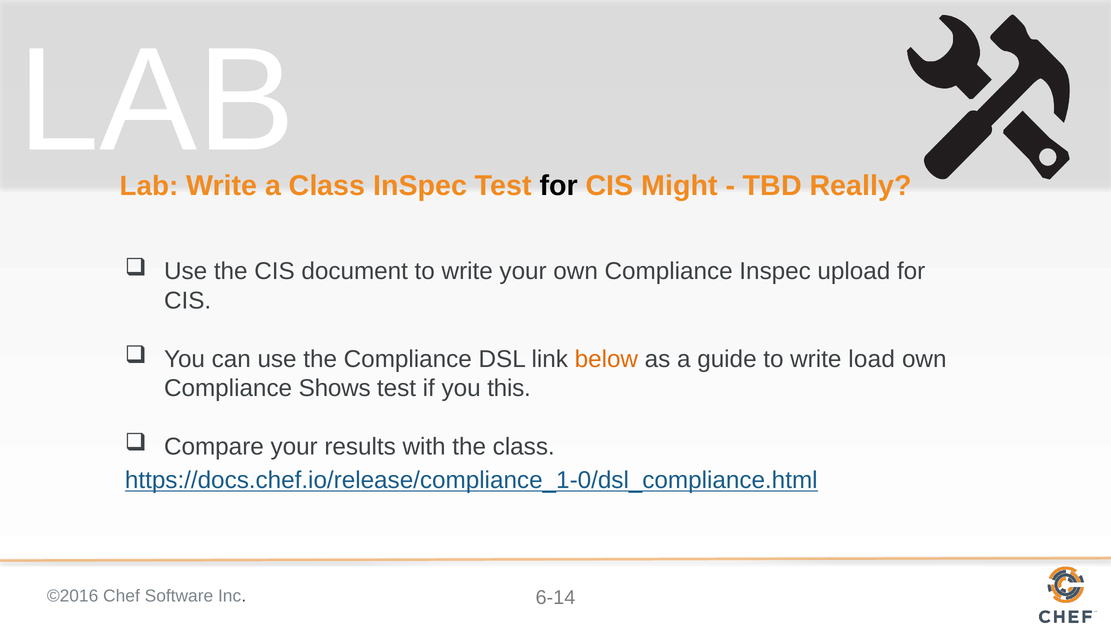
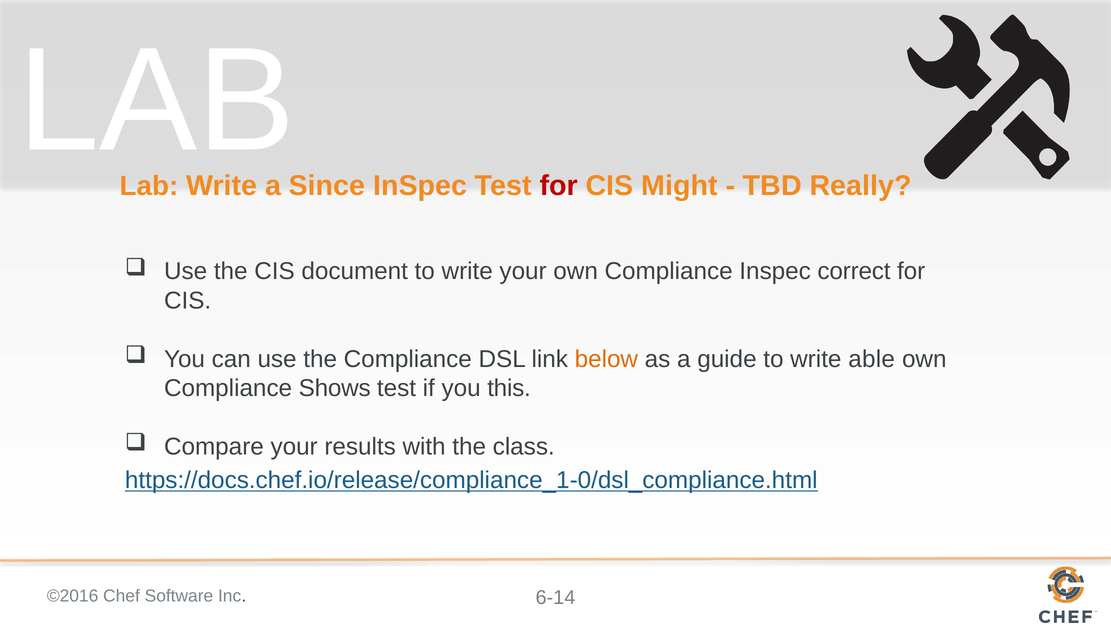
a Class: Class -> Since
for at (559, 186) colour: black -> red
upload: upload -> correct
load: load -> able
